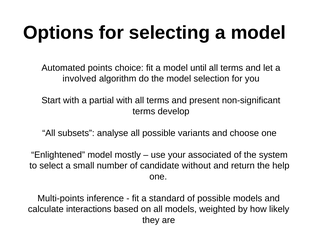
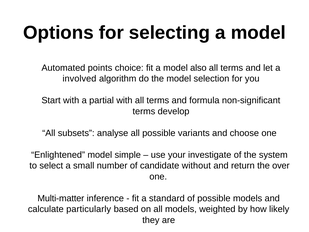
until: until -> also
present: present -> formula
mostly: mostly -> simple
associated: associated -> investigate
help: help -> over
Multi-points: Multi-points -> Multi-matter
interactions: interactions -> particularly
